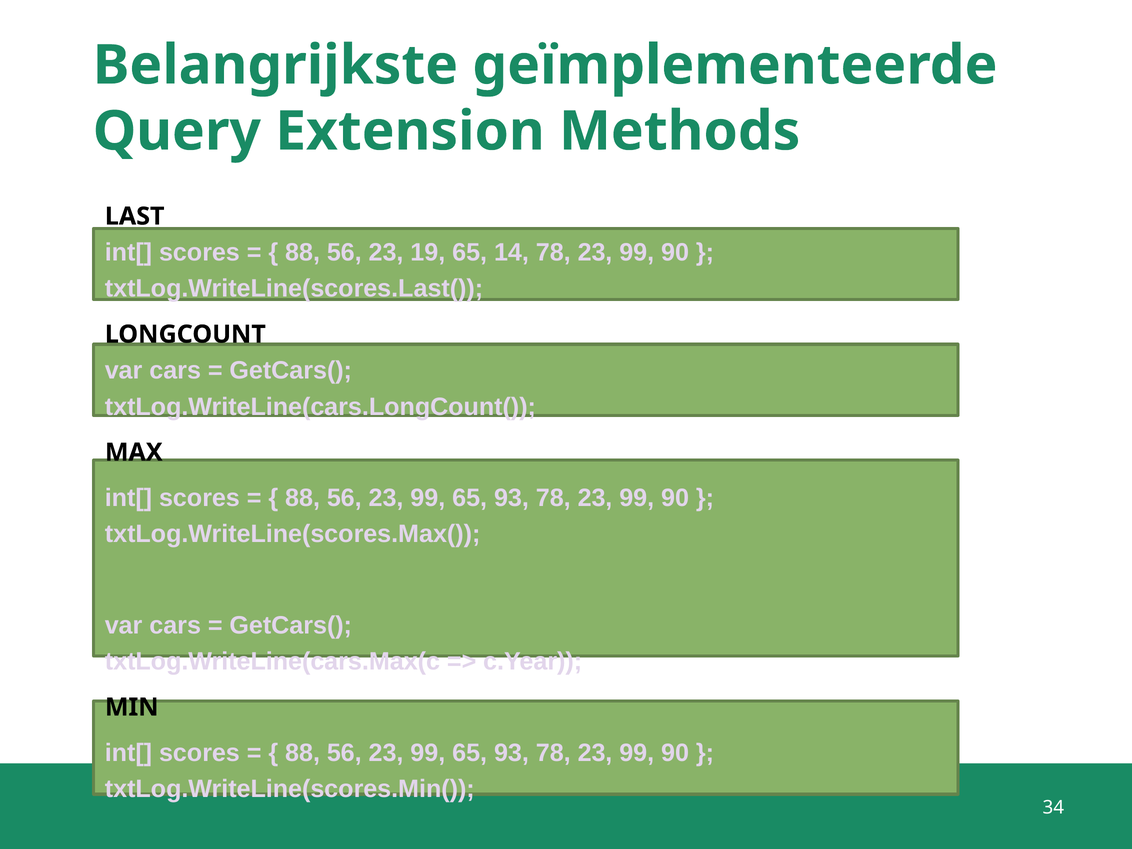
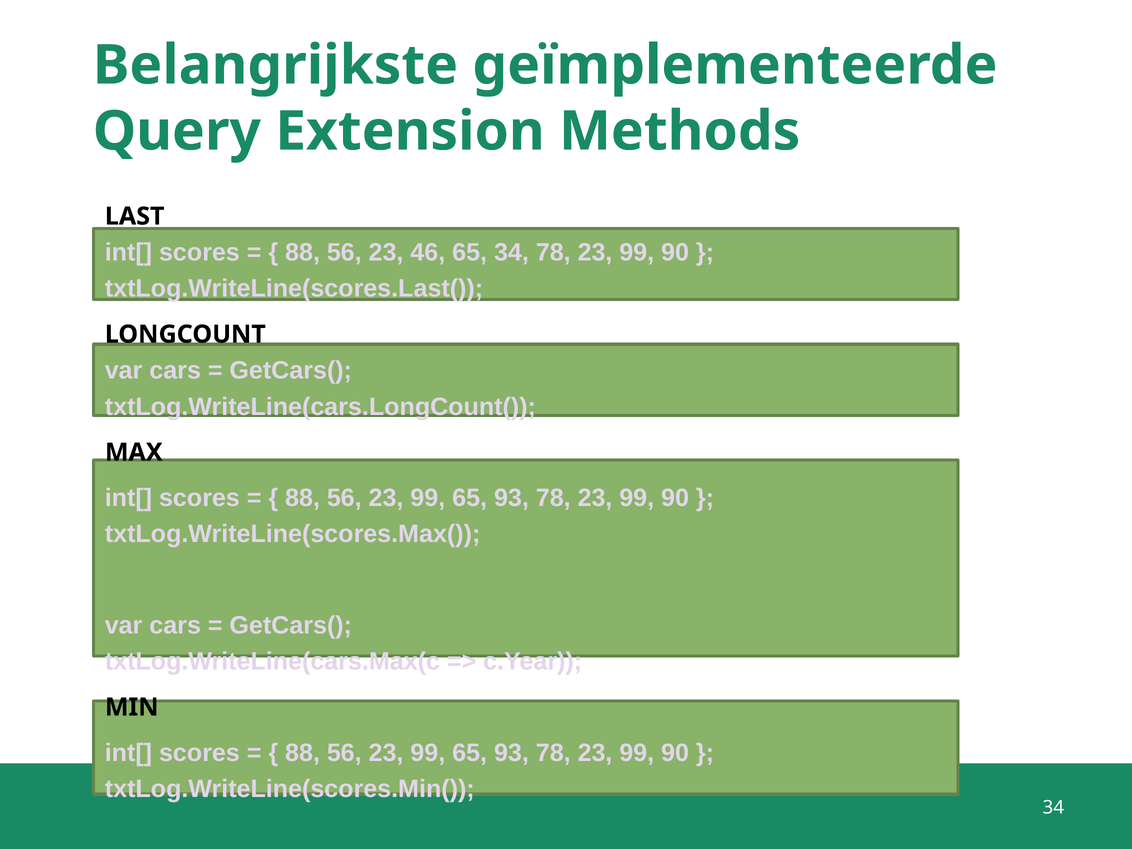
19: 19 -> 46
65 14: 14 -> 34
